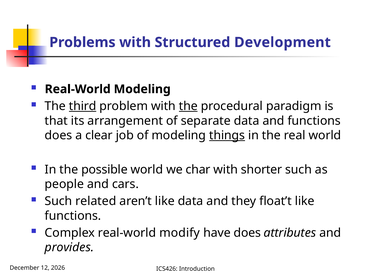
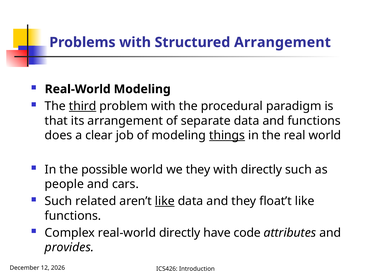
Structured Development: Development -> Arrangement
the at (188, 106) underline: present -> none
we char: char -> they
with shorter: shorter -> directly
like at (165, 201) underline: none -> present
real-world modify: modify -> directly
have does: does -> code
